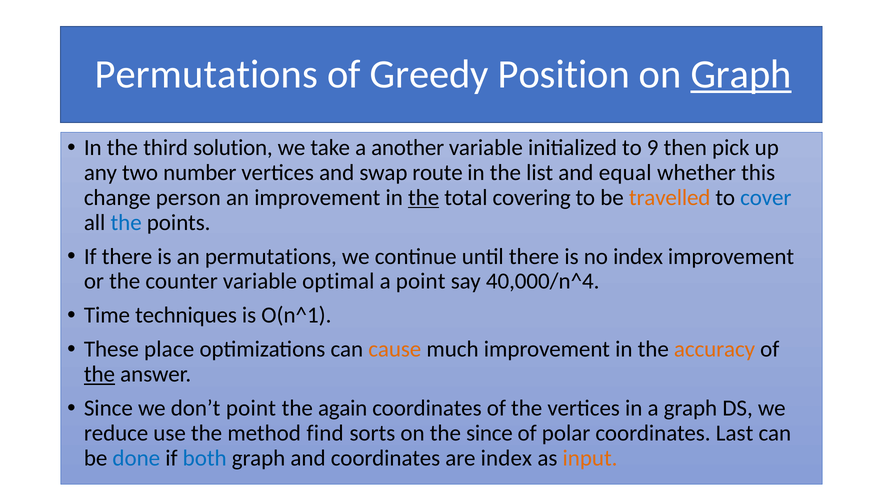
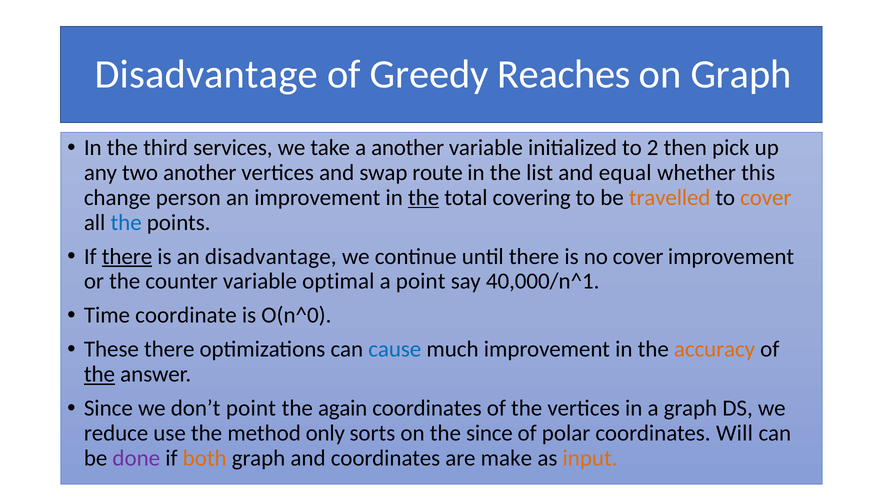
Permutations at (206, 74): Permutations -> Disadvantage
Position: Position -> Reaches
Graph at (741, 74) underline: present -> none
solution: solution -> services
9: 9 -> 2
two number: number -> another
cover at (766, 197) colour: blue -> orange
there at (127, 256) underline: none -> present
an permutations: permutations -> disadvantage
no index: index -> cover
40,000/n^4: 40,000/n^4 -> 40,000/n^1
techniques: techniques -> coordinate
O(n^1: O(n^1 -> O(n^0
These place: place -> there
cause colour: orange -> blue
find: find -> only
Last: Last -> Will
done colour: blue -> purple
both colour: blue -> orange
are index: index -> make
